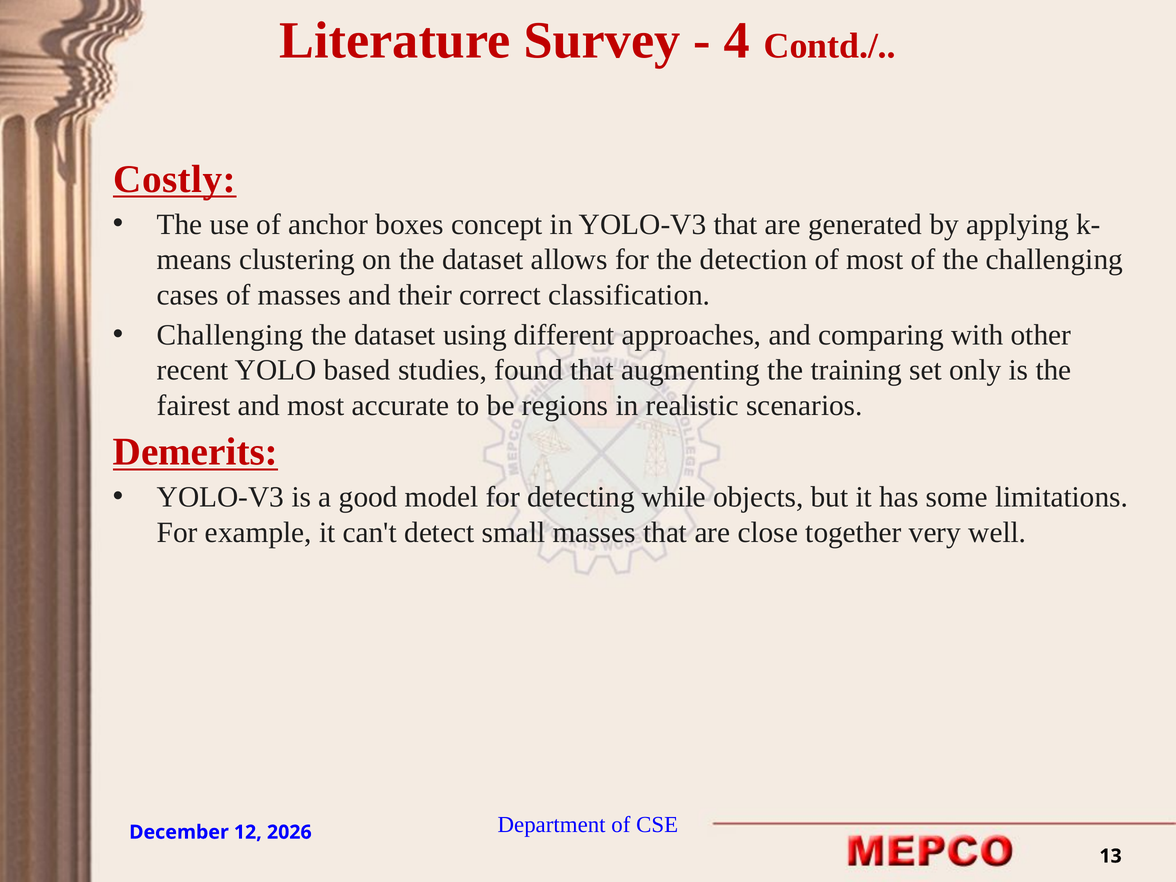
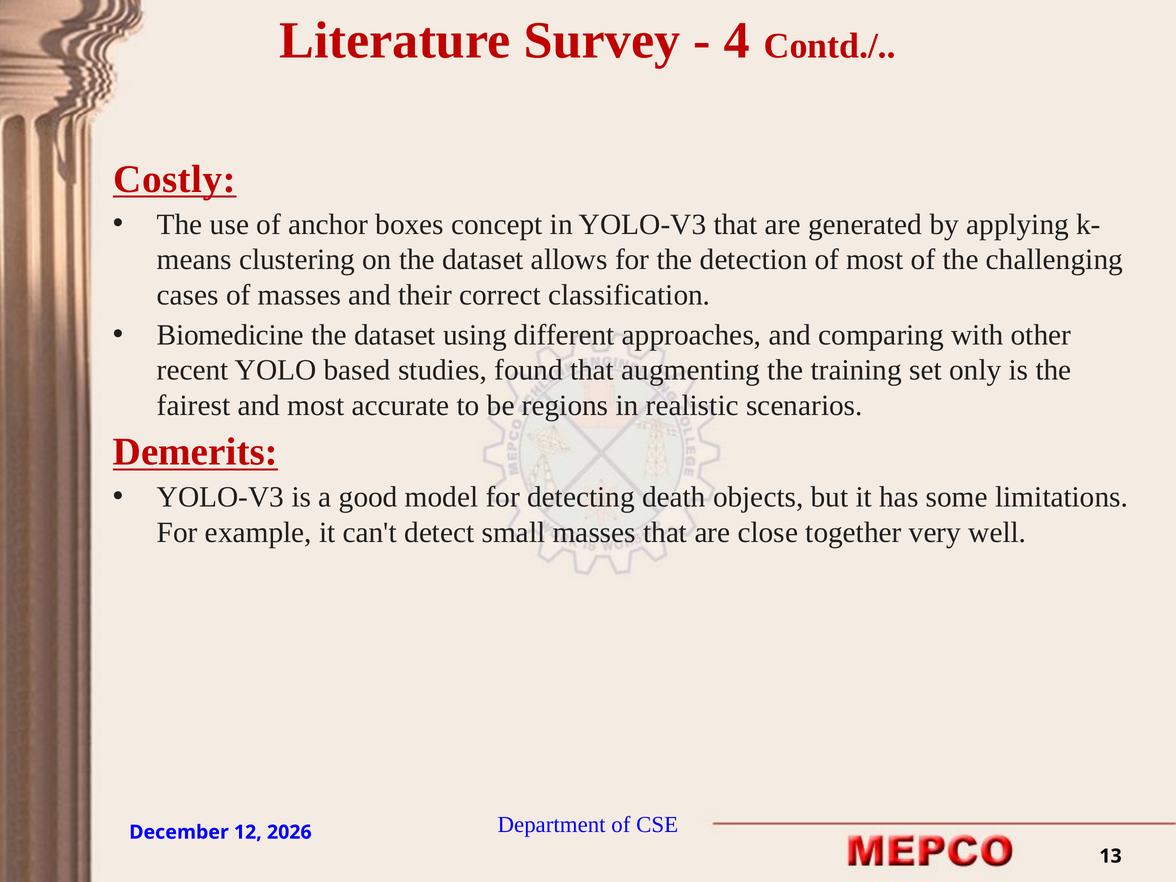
Challenging at (230, 335): Challenging -> Biomedicine
while: while -> death
